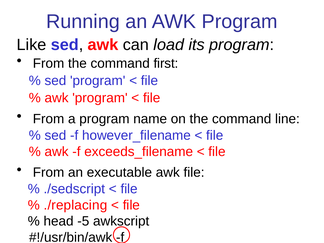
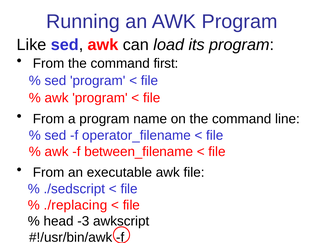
however_filename: however_filename -> operator_filename
exceeds_filename: exceeds_filename -> between_filename
-5: -5 -> -3
